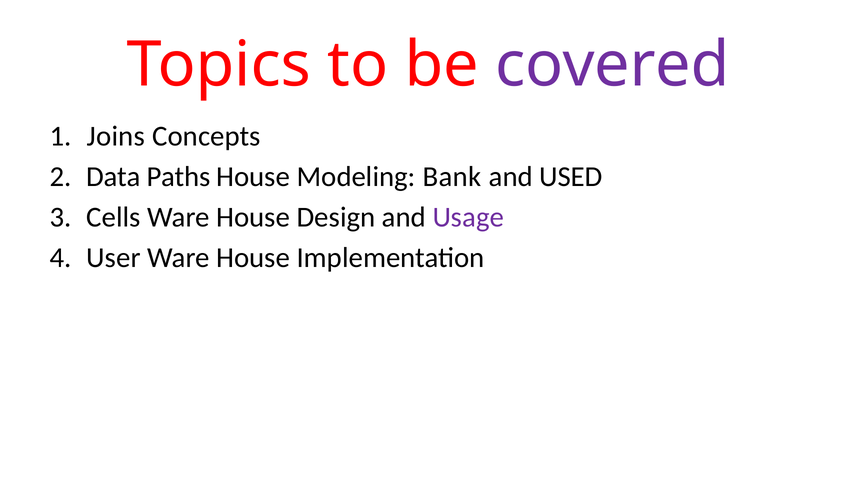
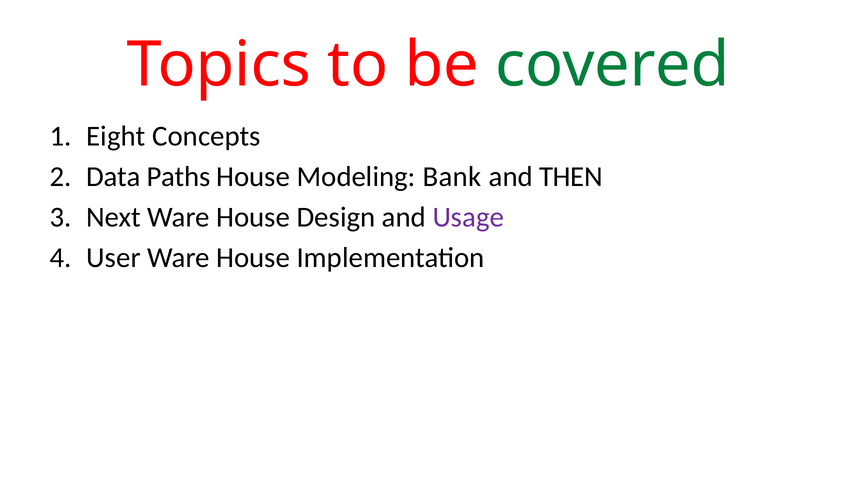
covered colour: purple -> green
Joins: Joins -> Eight
USED: USED -> THEN
Cells: Cells -> Next
